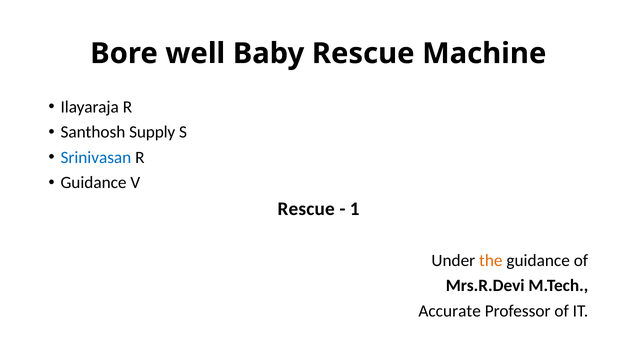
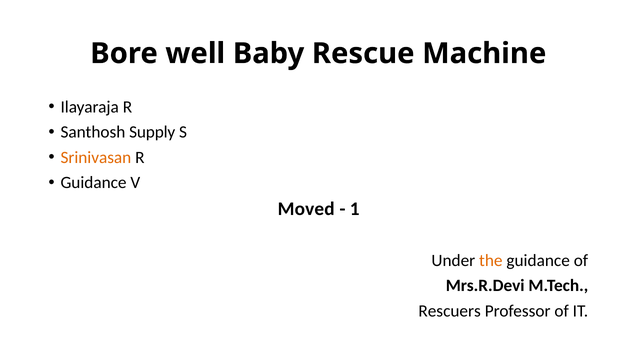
Srinivasan colour: blue -> orange
Rescue at (306, 209): Rescue -> Moved
Accurate: Accurate -> Rescuers
